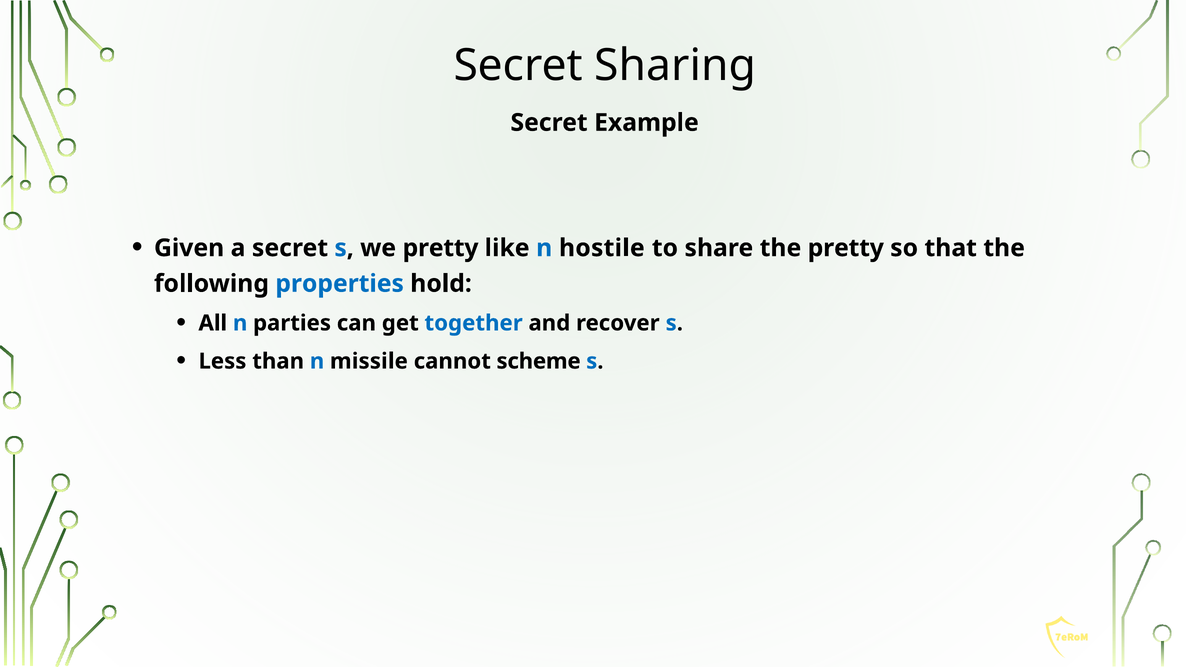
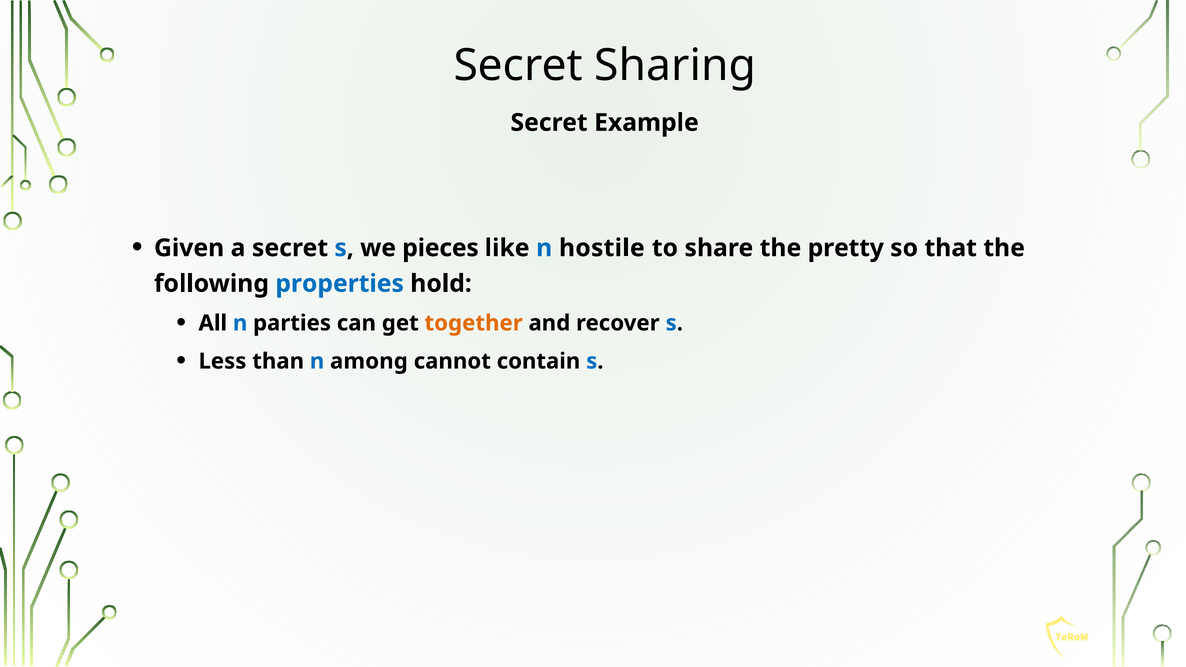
we pretty: pretty -> pieces
together colour: blue -> orange
missile: missile -> among
scheme: scheme -> contain
